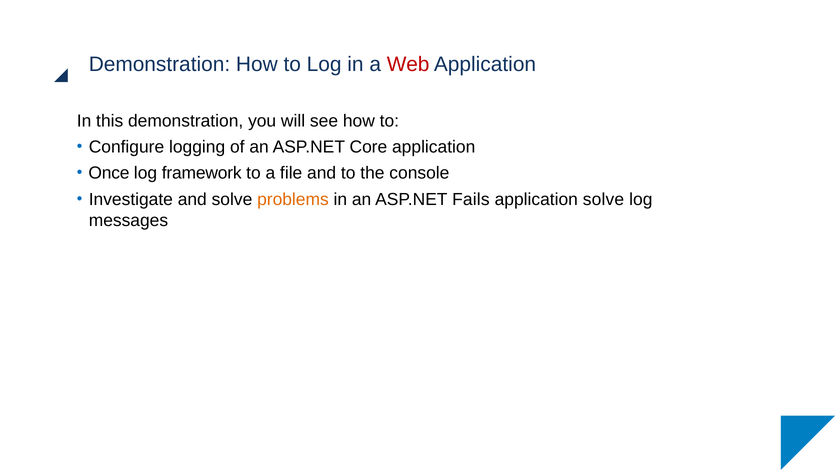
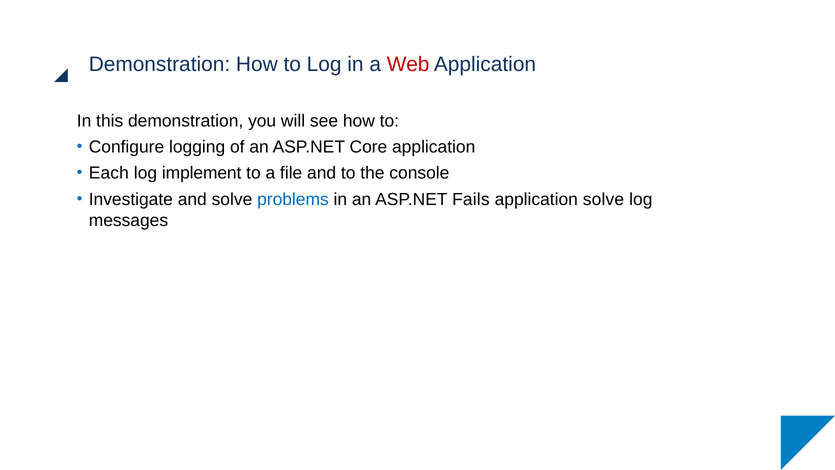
Once: Once -> Each
framework: framework -> implement
problems colour: orange -> blue
